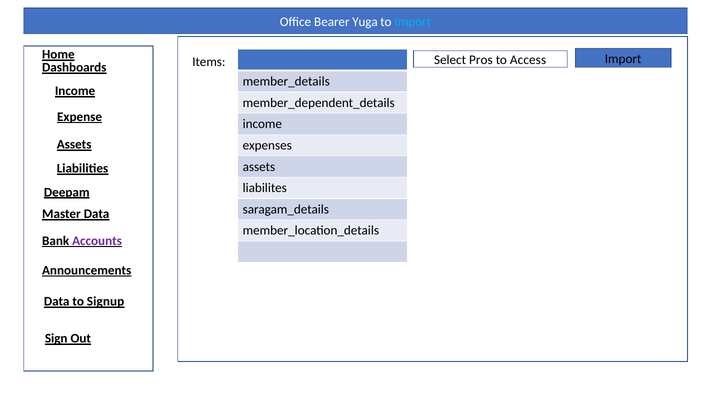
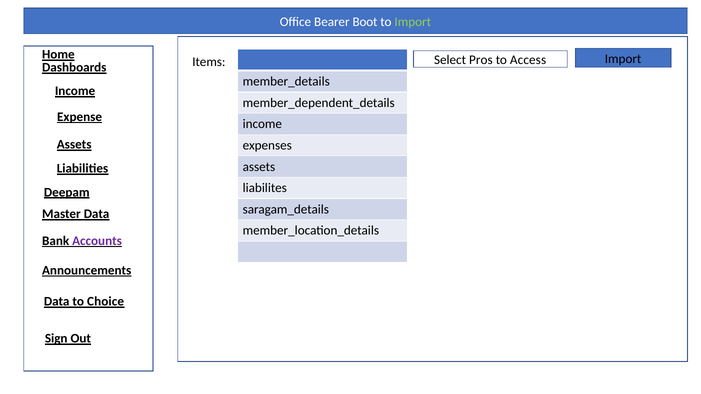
Yuga: Yuga -> Boot
Import at (413, 22) colour: light blue -> light green
Signup: Signup -> Choice
